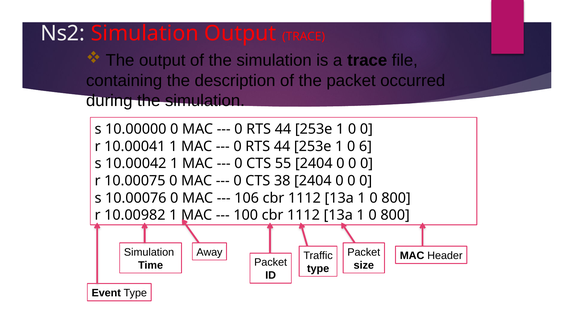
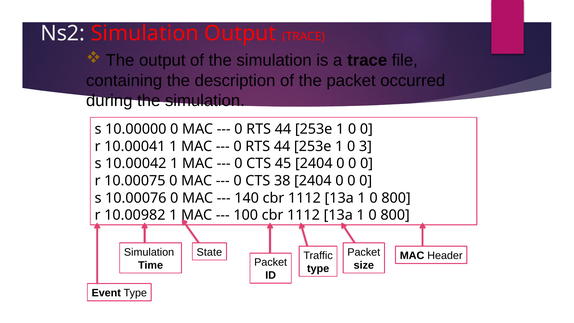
6: 6 -> 3
55: 55 -> 45
106: 106 -> 140
Away: Away -> State
